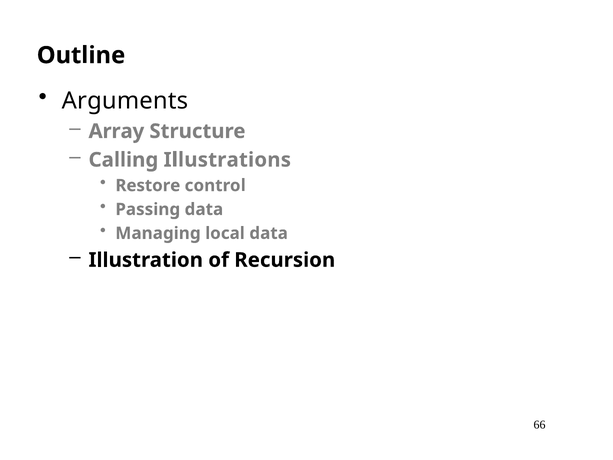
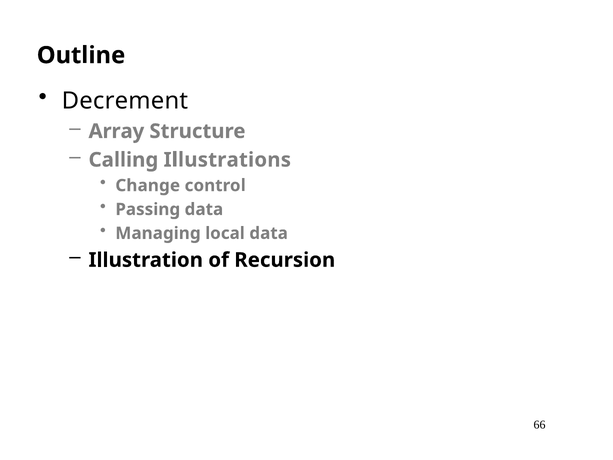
Arguments: Arguments -> Decrement
Restore: Restore -> Change
